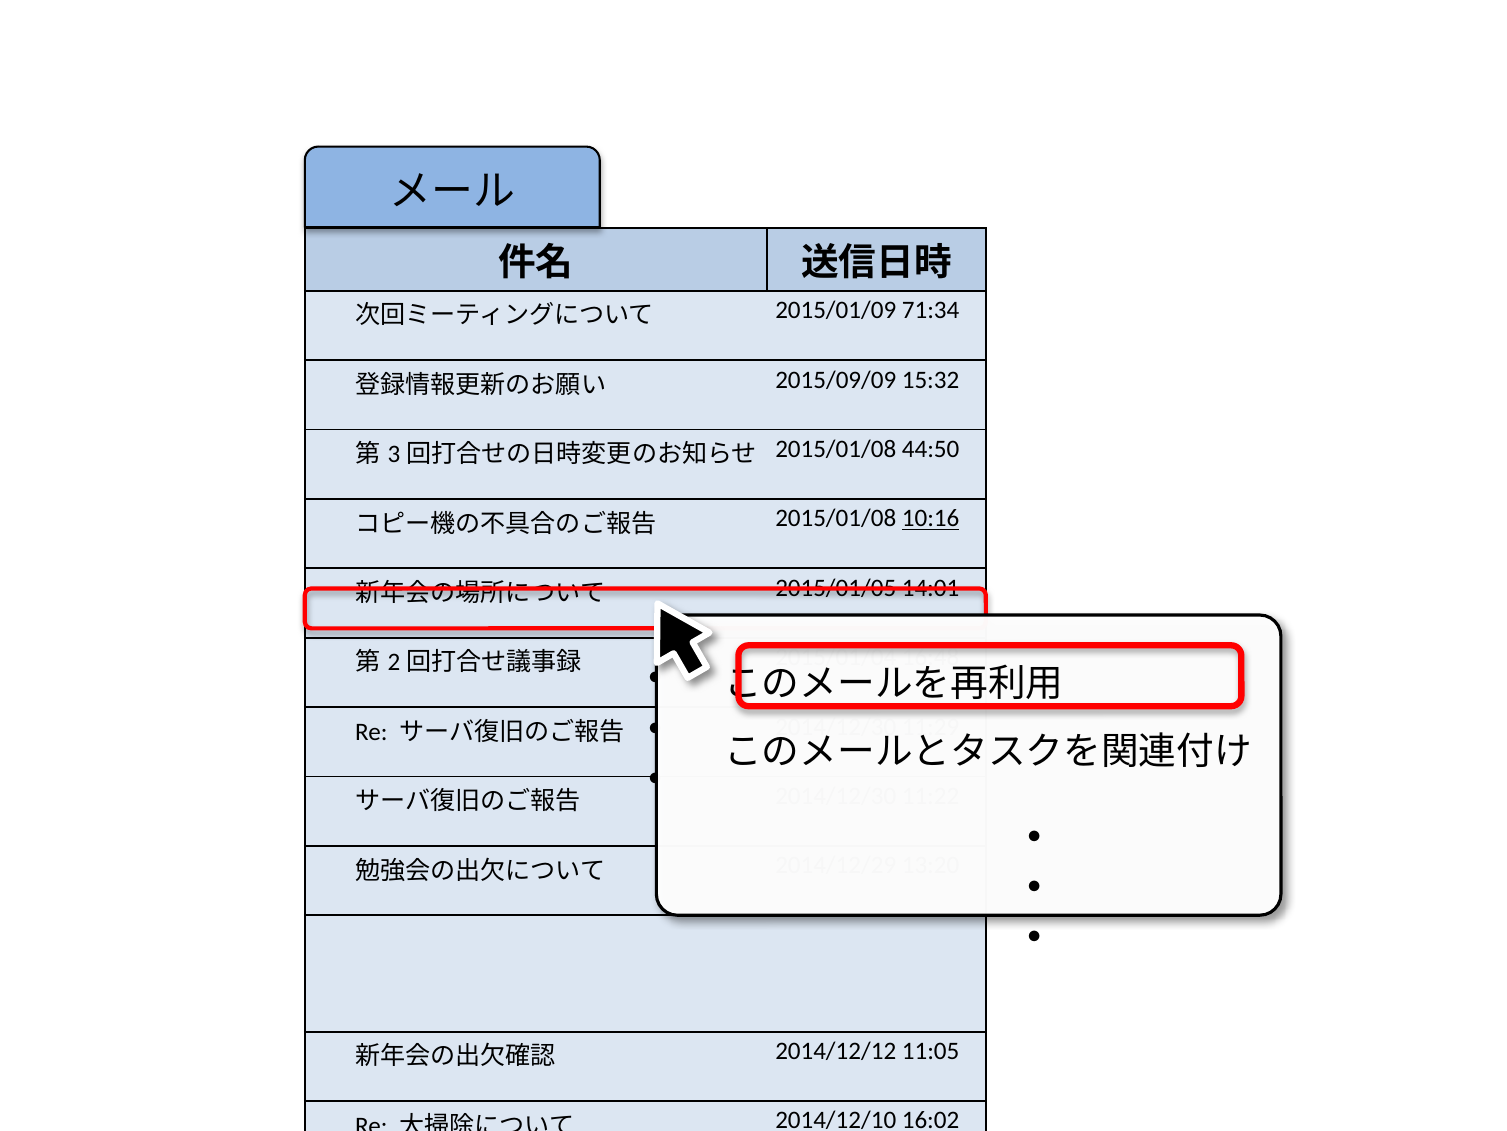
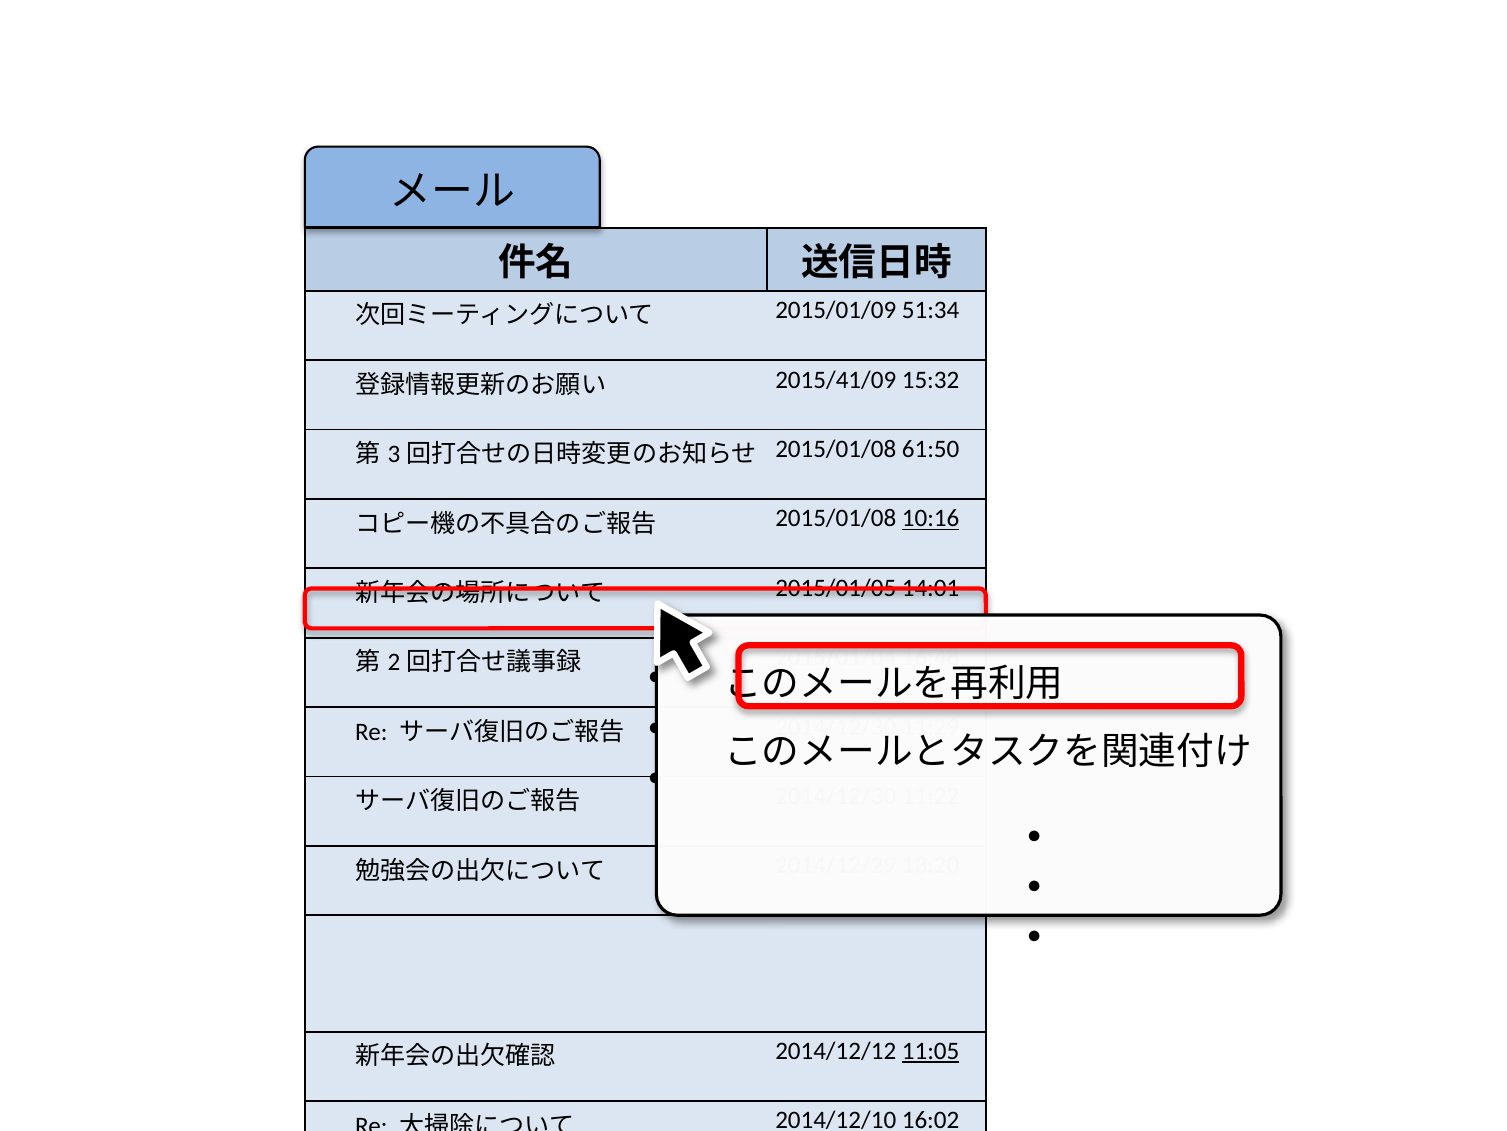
71:34: 71:34 -> 51:34
2015/09/09: 2015/09/09 -> 2015/41/09
44:50: 44:50 -> 61:50
11:05 underline: none -> present
